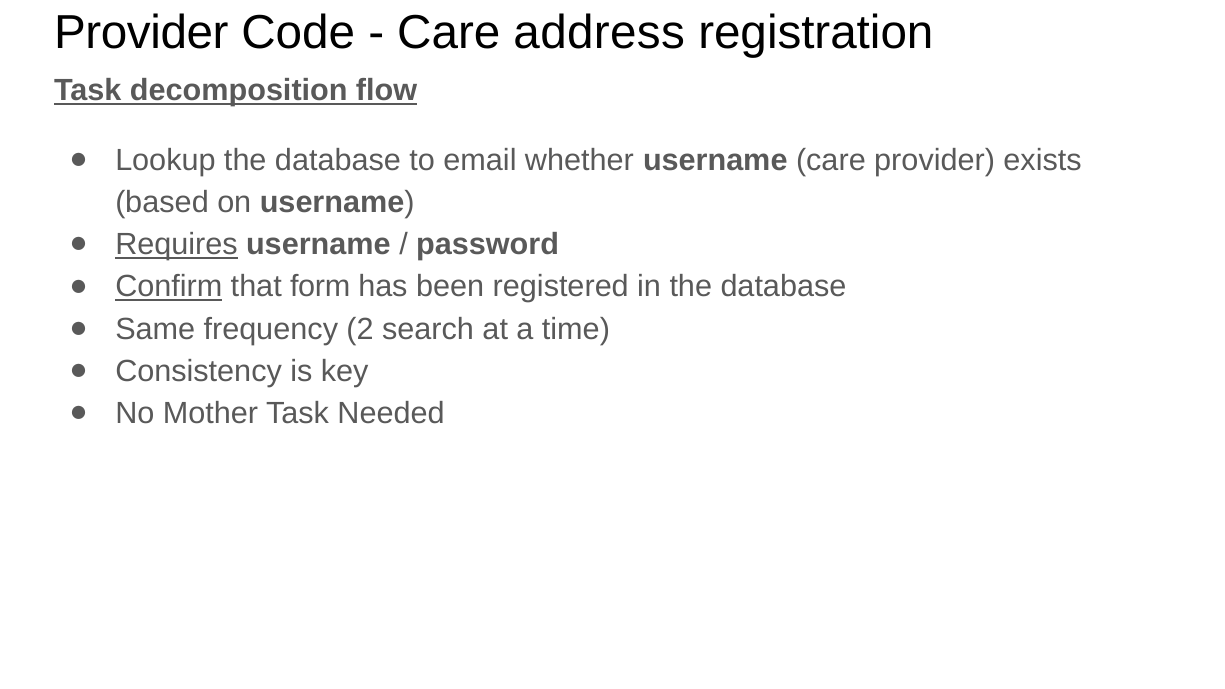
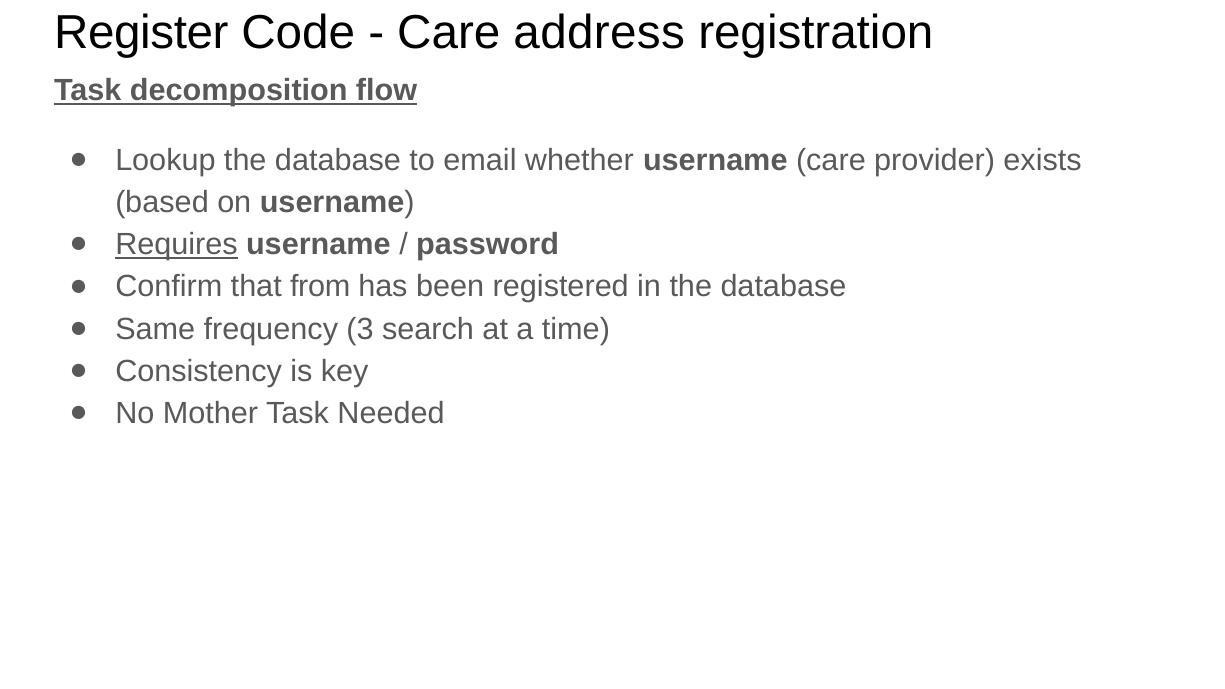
Provider at (141, 32): Provider -> Register
Confirm underline: present -> none
form: form -> from
2: 2 -> 3
